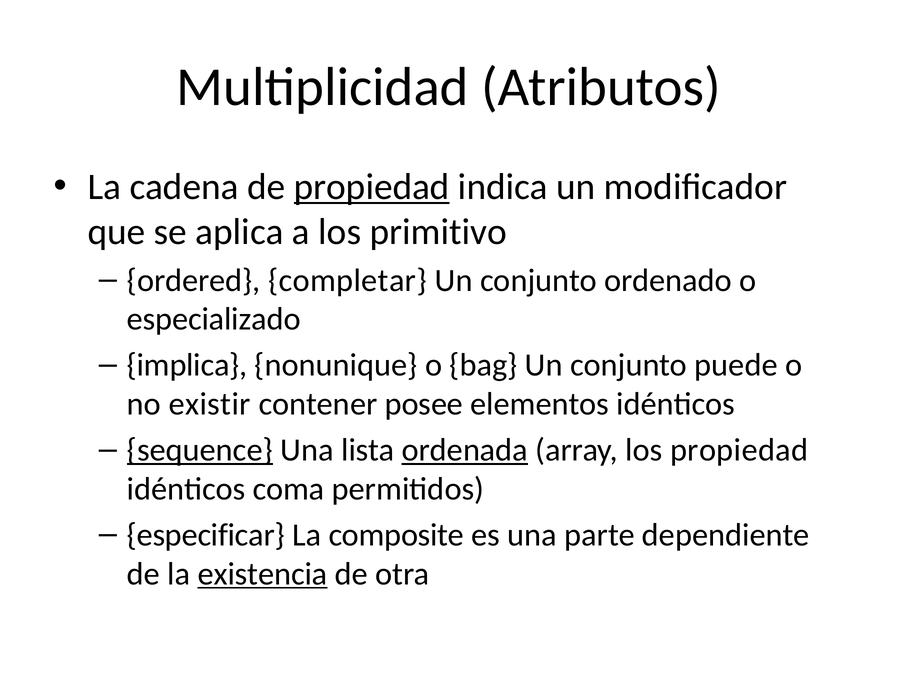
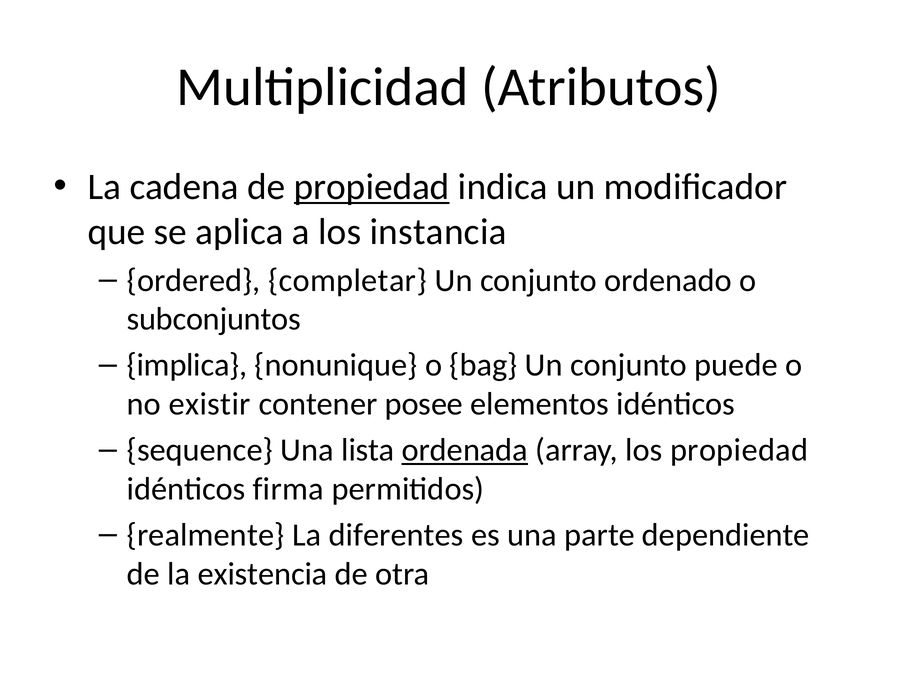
primitivo: primitivo -> instancia
especializado: especializado -> subconjuntos
sequence underline: present -> none
coma: coma -> firma
especificar: especificar -> realmente
composite: composite -> diferentes
existencia underline: present -> none
